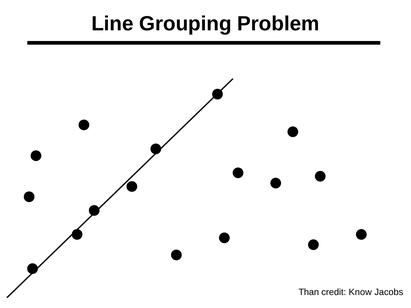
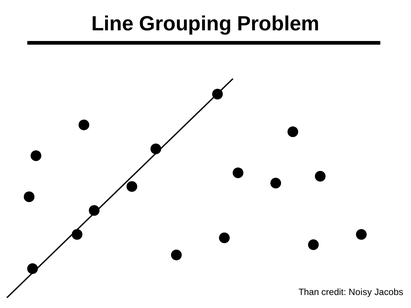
Know: Know -> Noisy
